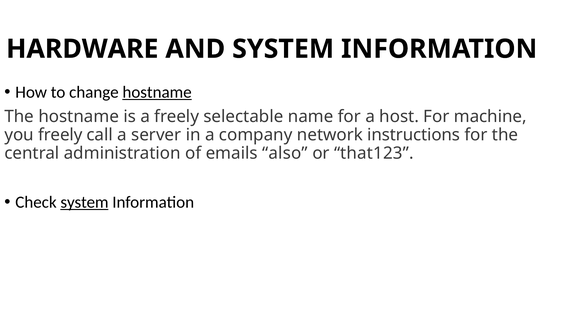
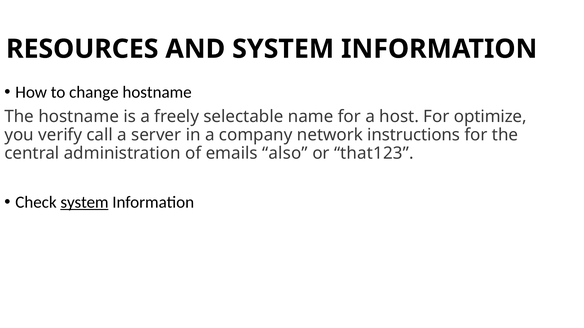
HARDWARE: HARDWARE -> RESOURCES
hostname at (157, 92) underline: present -> none
machine: machine -> optimize
you freely: freely -> verify
